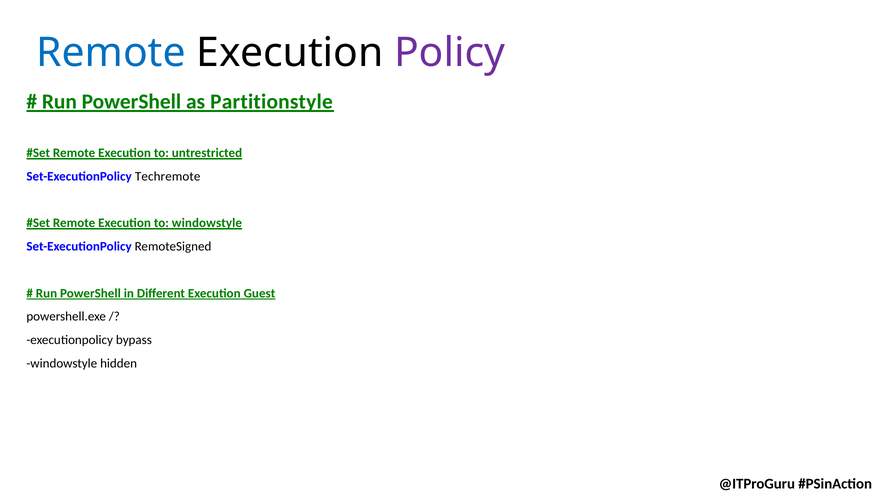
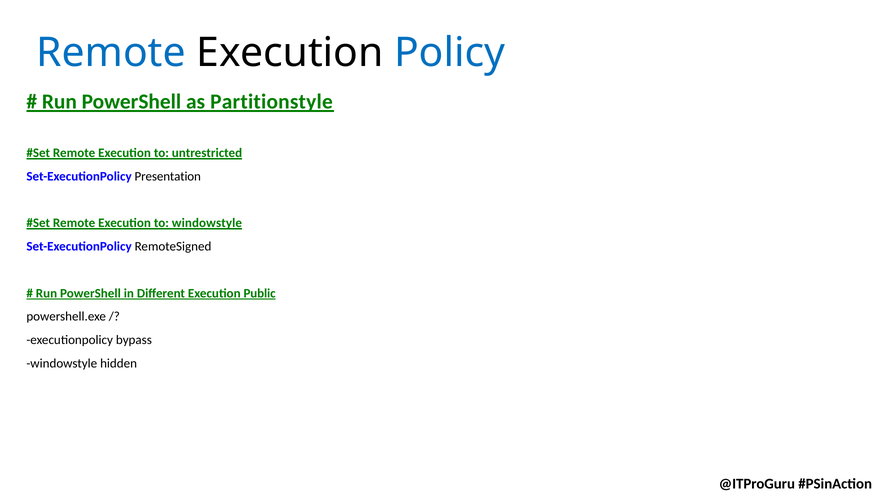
Policy colour: purple -> blue
Techremote: Techremote -> Presentation
Guest: Guest -> Public
